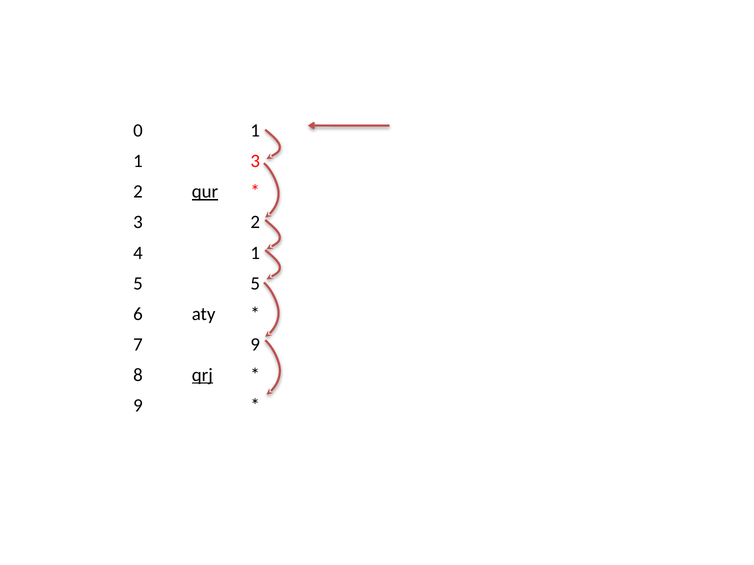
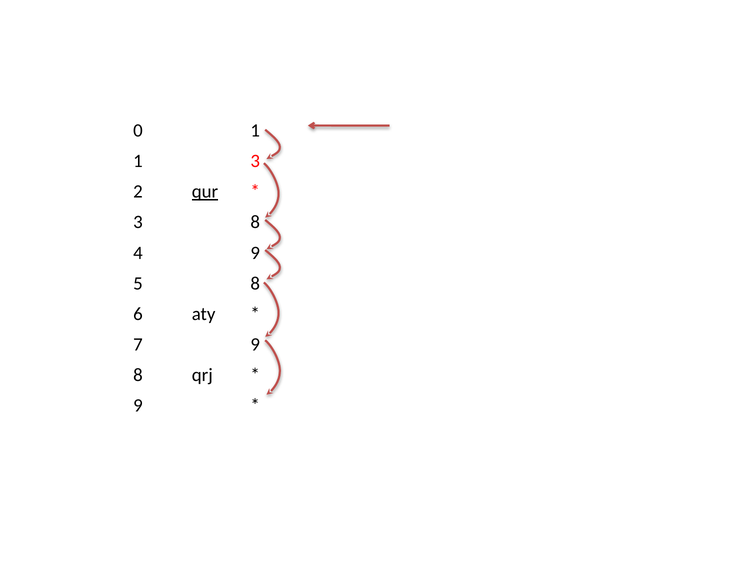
2 at (255, 222): 2 -> 8
4 1: 1 -> 9
5 5: 5 -> 8
qrj underline: present -> none
